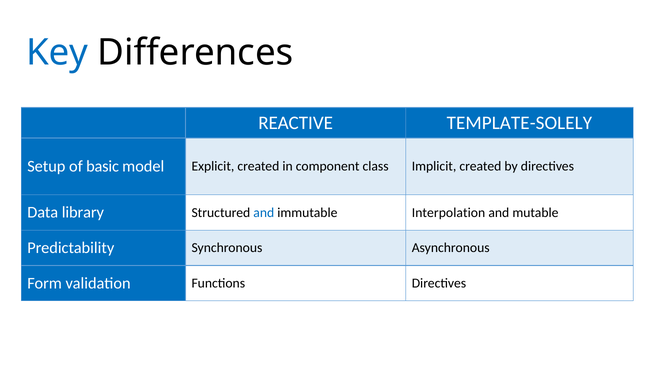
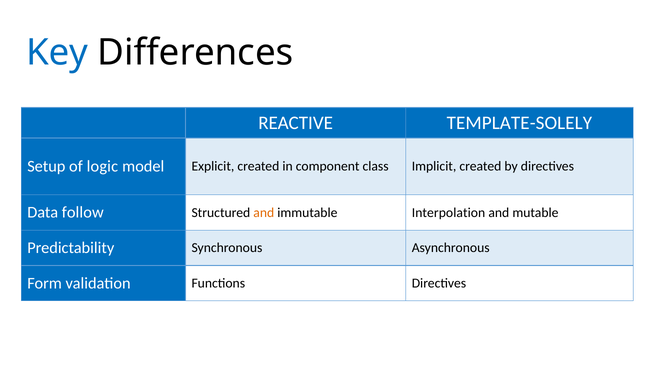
basic: basic -> logic
library: library -> follow
and at (264, 212) colour: blue -> orange
